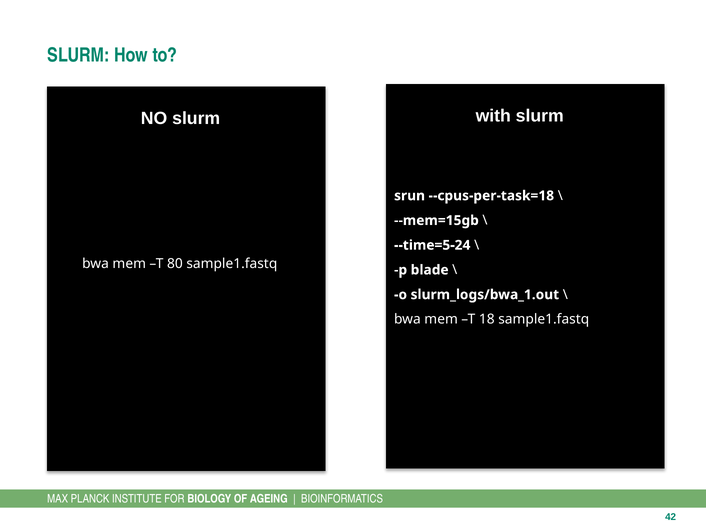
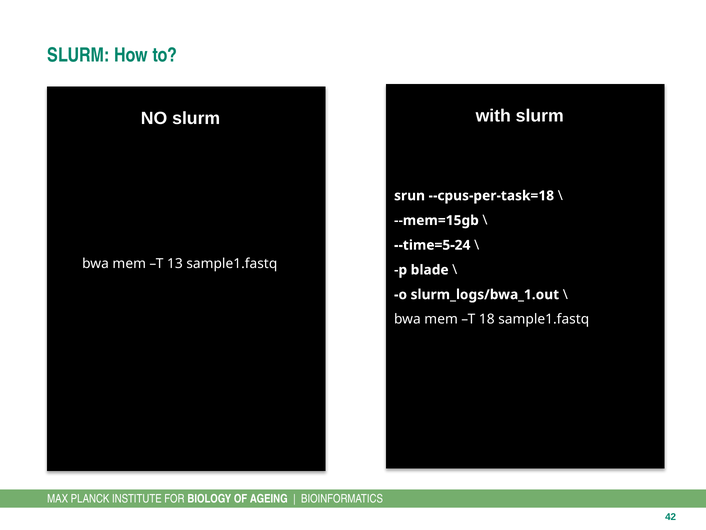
80: 80 -> 13
